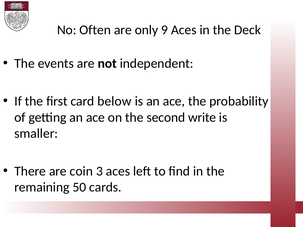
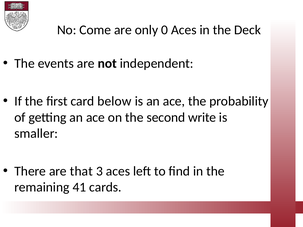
Often: Often -> Come
9: 9 -> 0
coin: coin -> that
50: 50 -> 41
